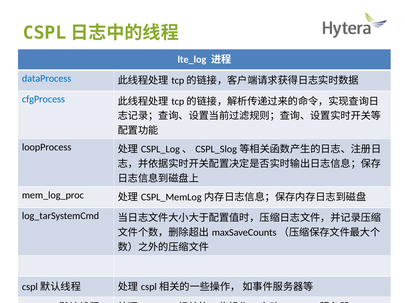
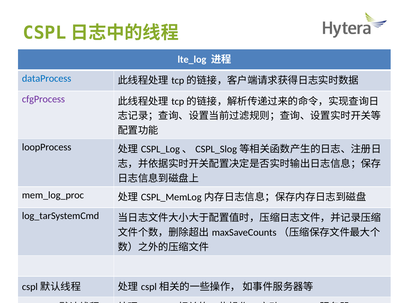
cfgProcess colour: blue -> purple
